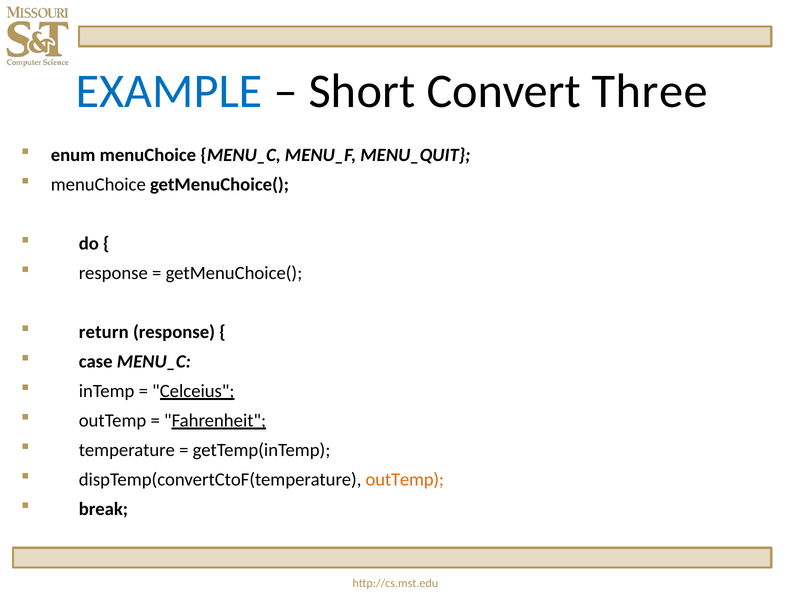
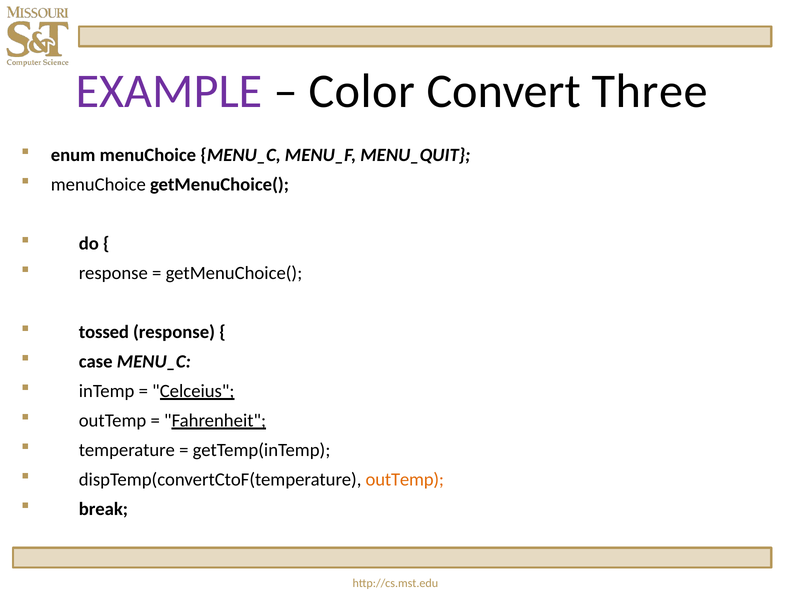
EXAMPLE colour: blue -> purple
Short: Short -> Color
return: return -> tossed
